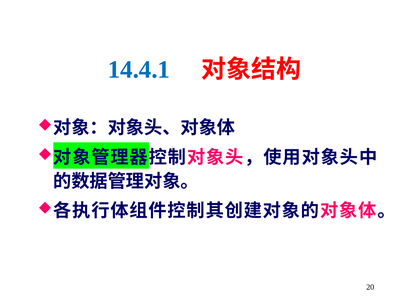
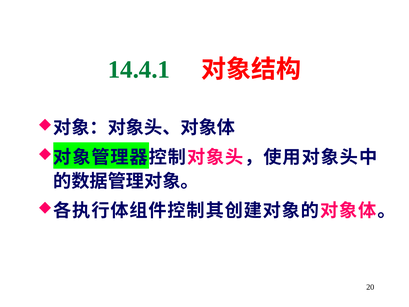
14.4.1 colour: blue -> green
